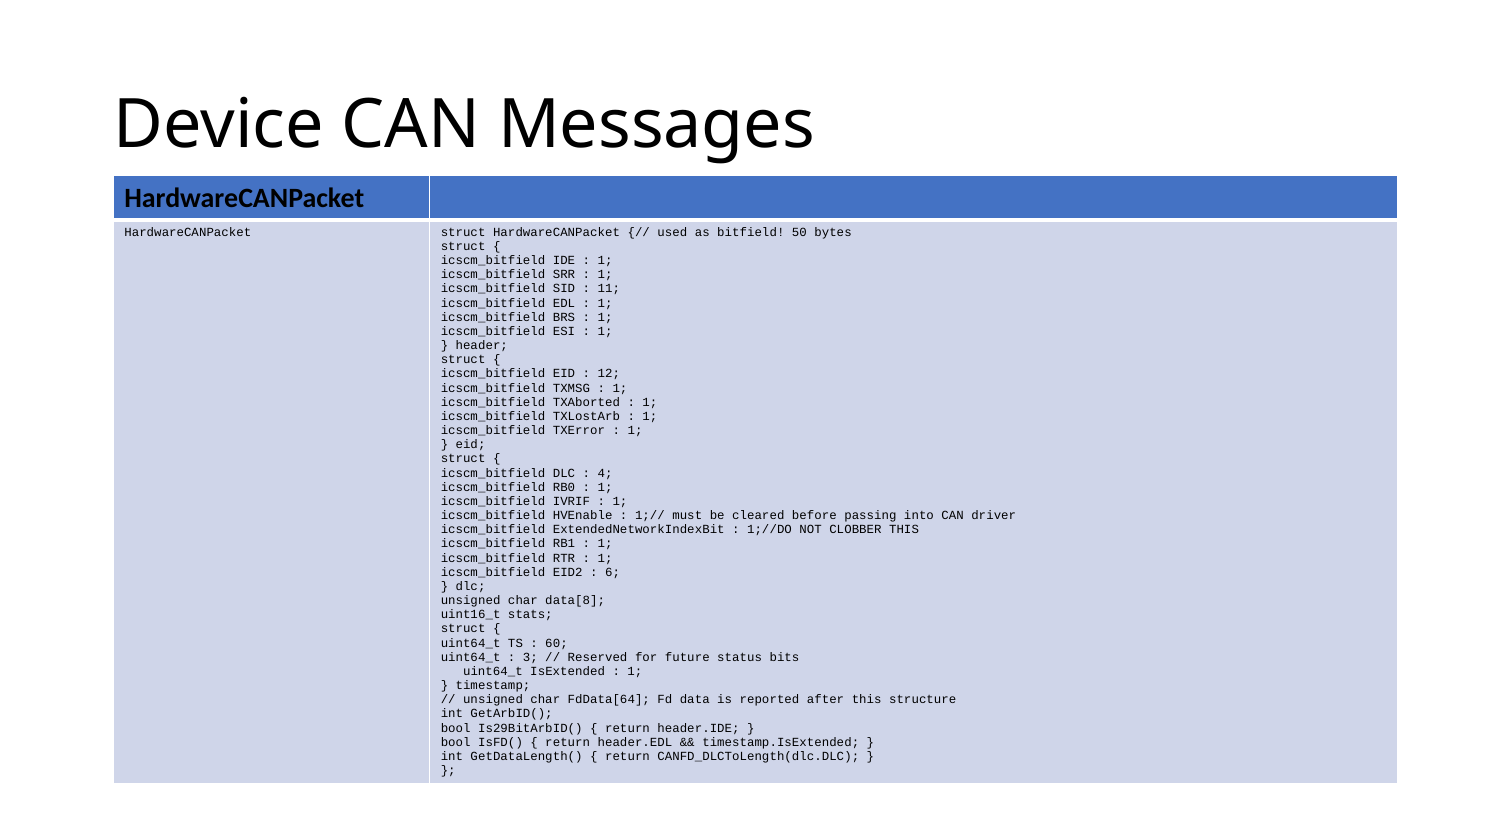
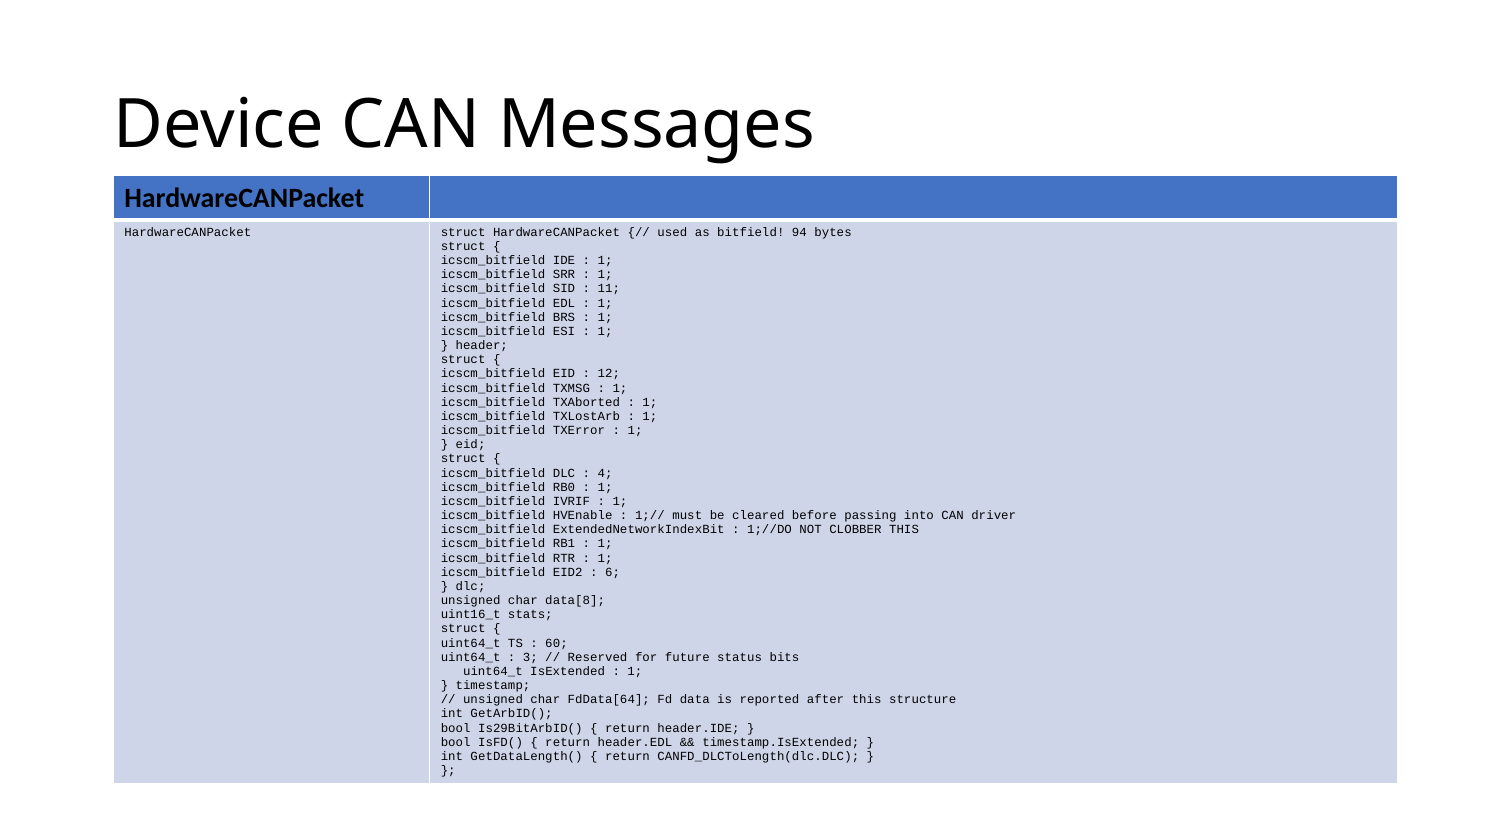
50: 50 -> 94
